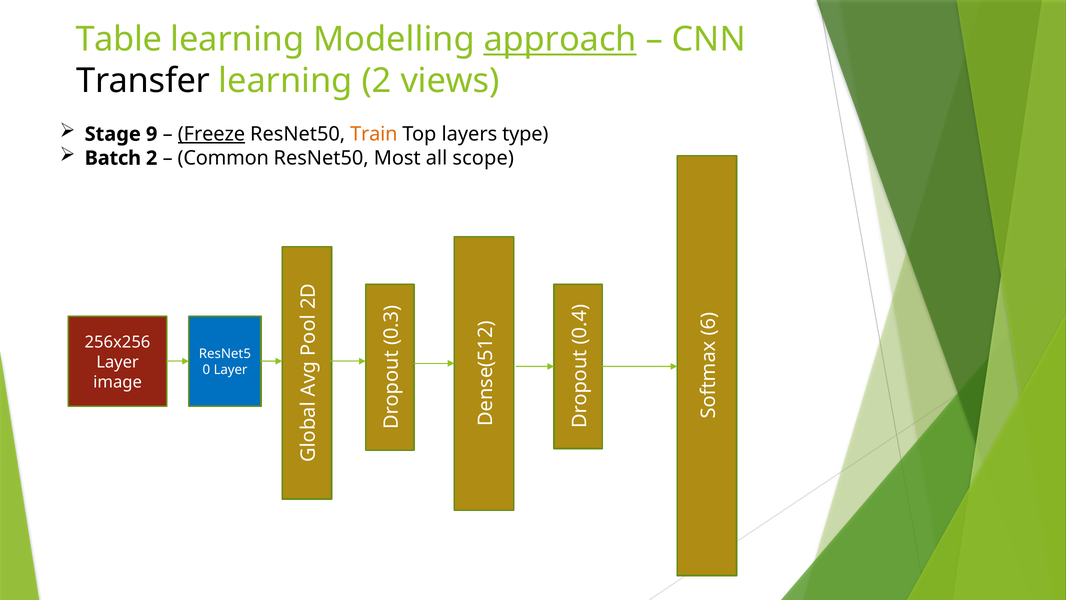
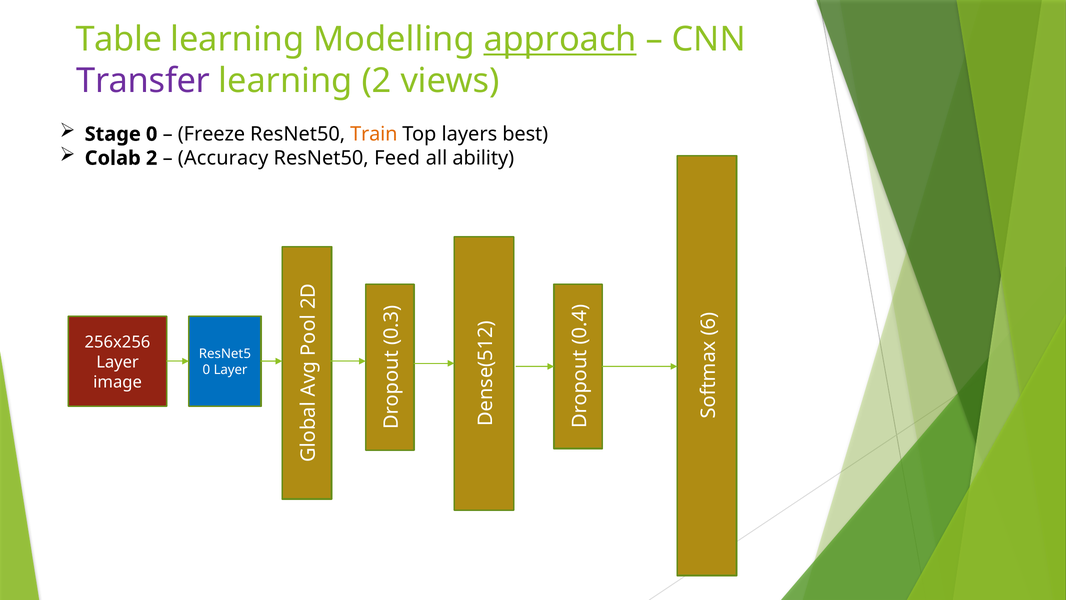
Transfer colour: black -> purple
Stage 9: 9 -> 0
Freeze underline: present -> none
type: type -> best
Batch: Batch -> Colab
Common: Common -> Accuracy
Most: Most -> Feed
scope: scope -> ability
